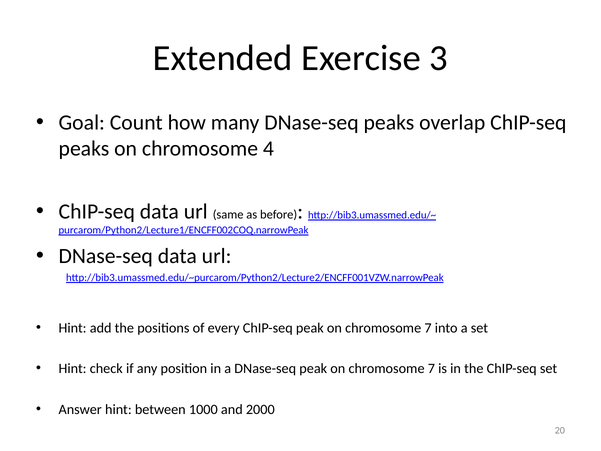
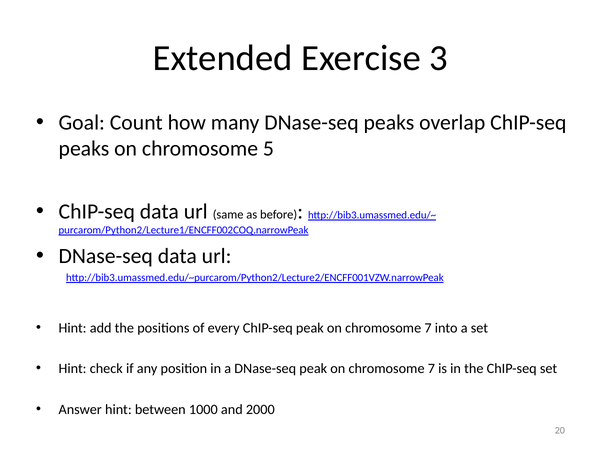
4: 4 -> 5
